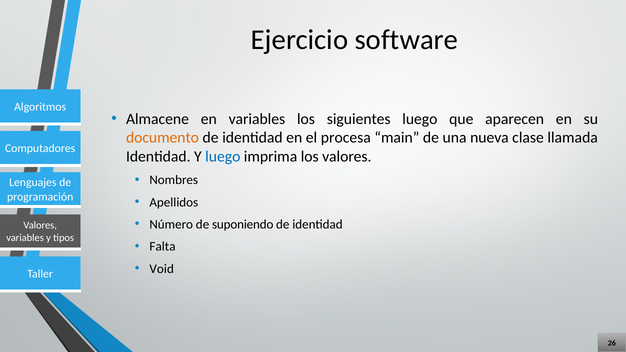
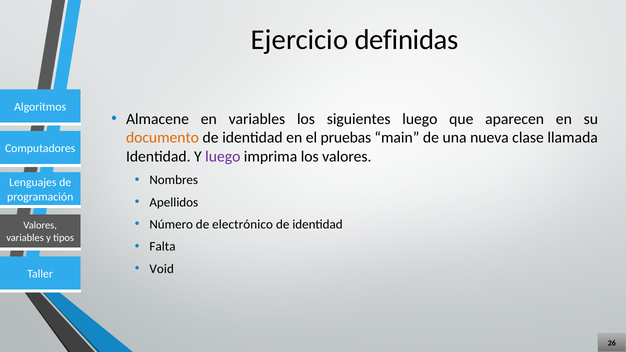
software: software -> definidas
procesa: procesa -> pruebas
luego at (223, 157) colour: blue -> purple
suponiendo: suponiendo -> electrónico
